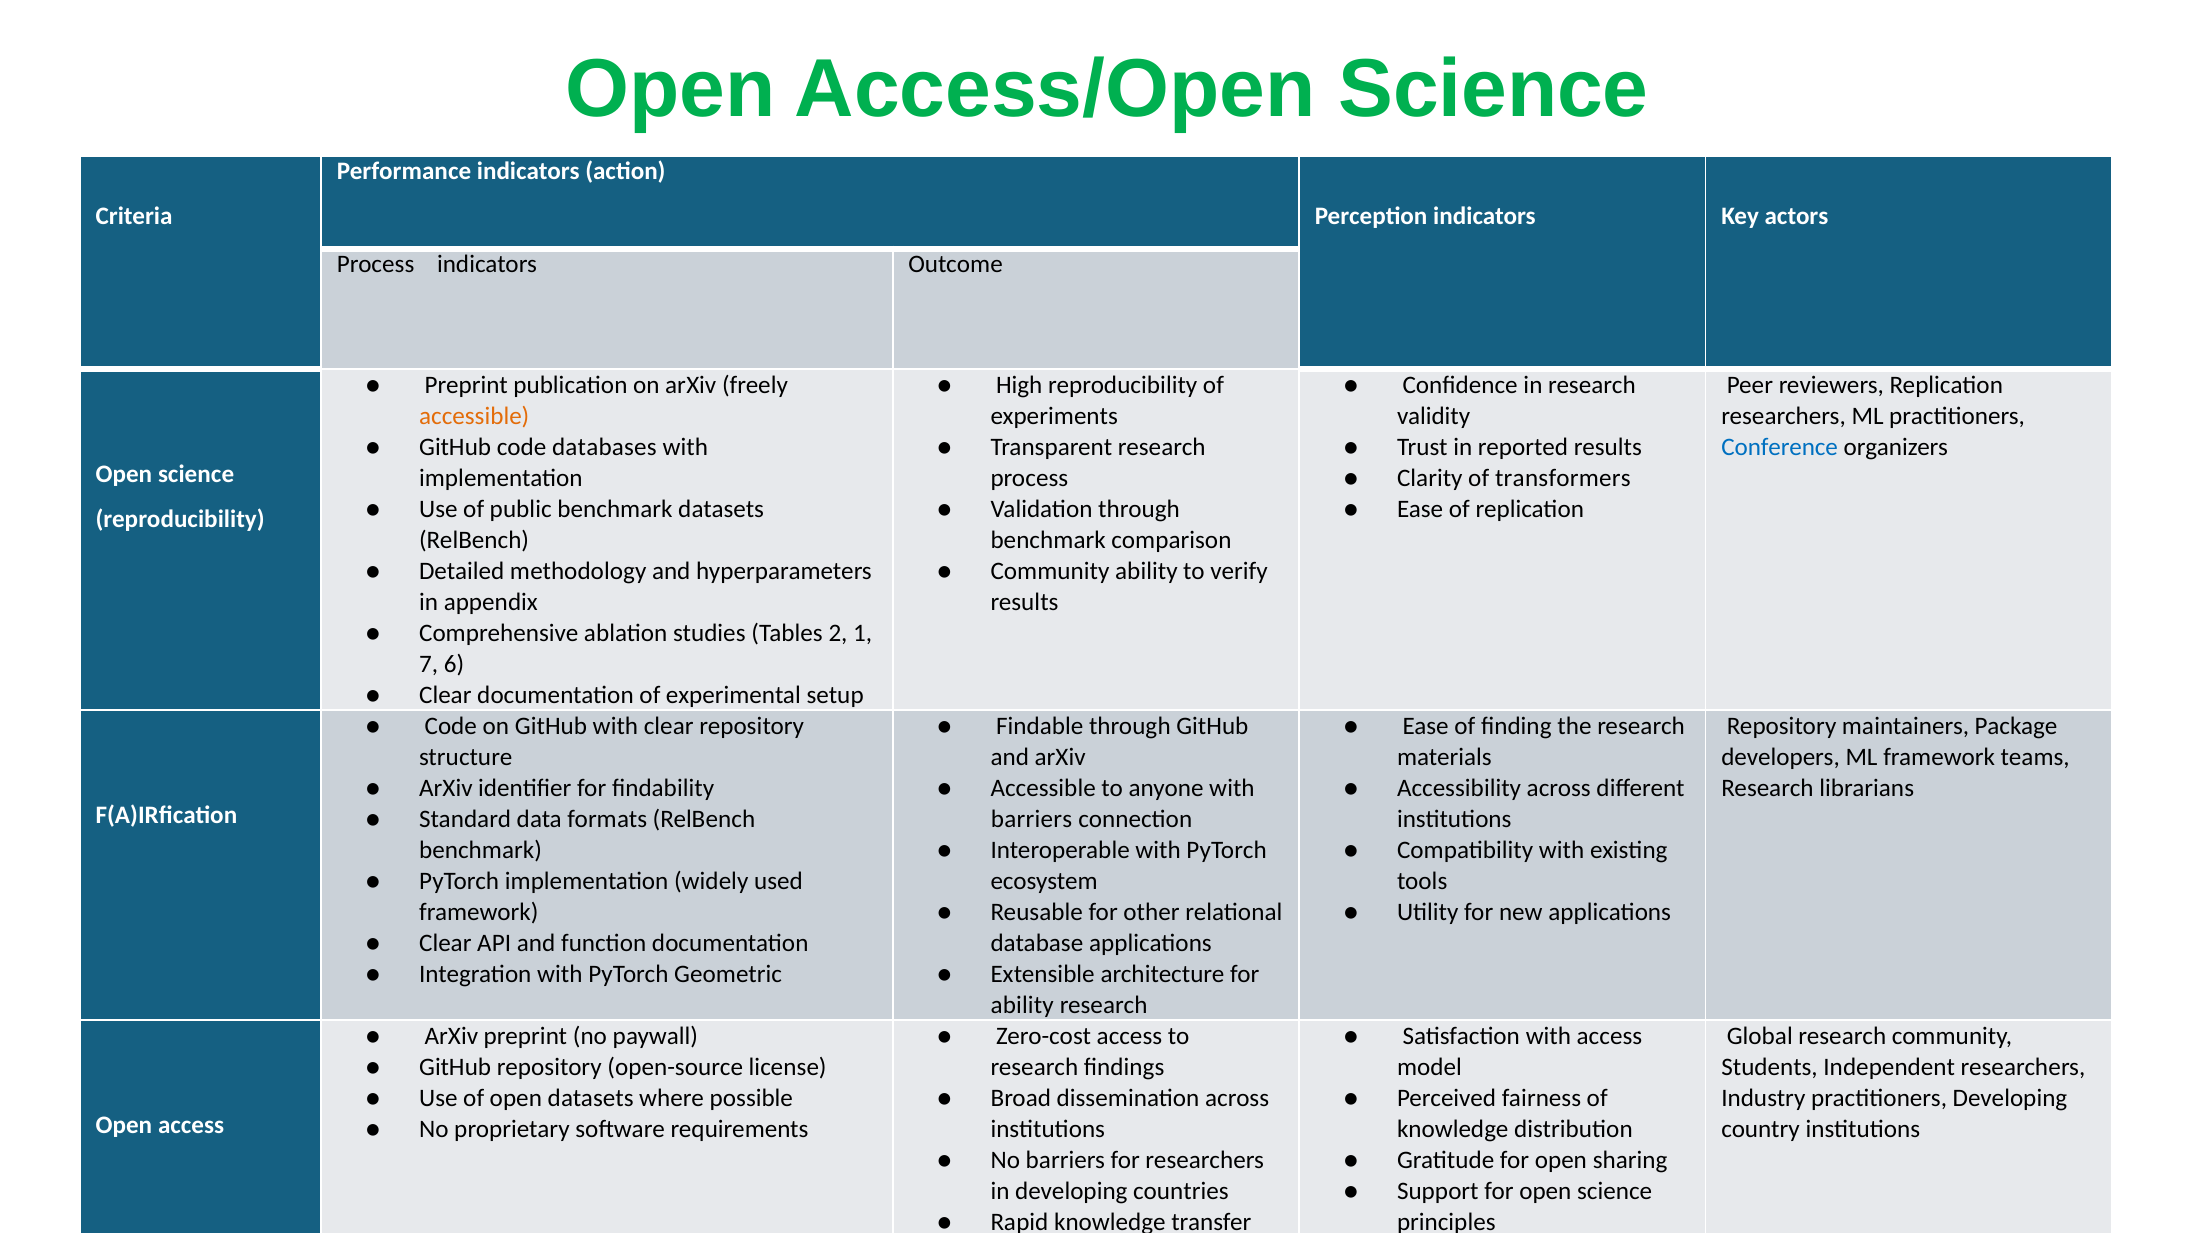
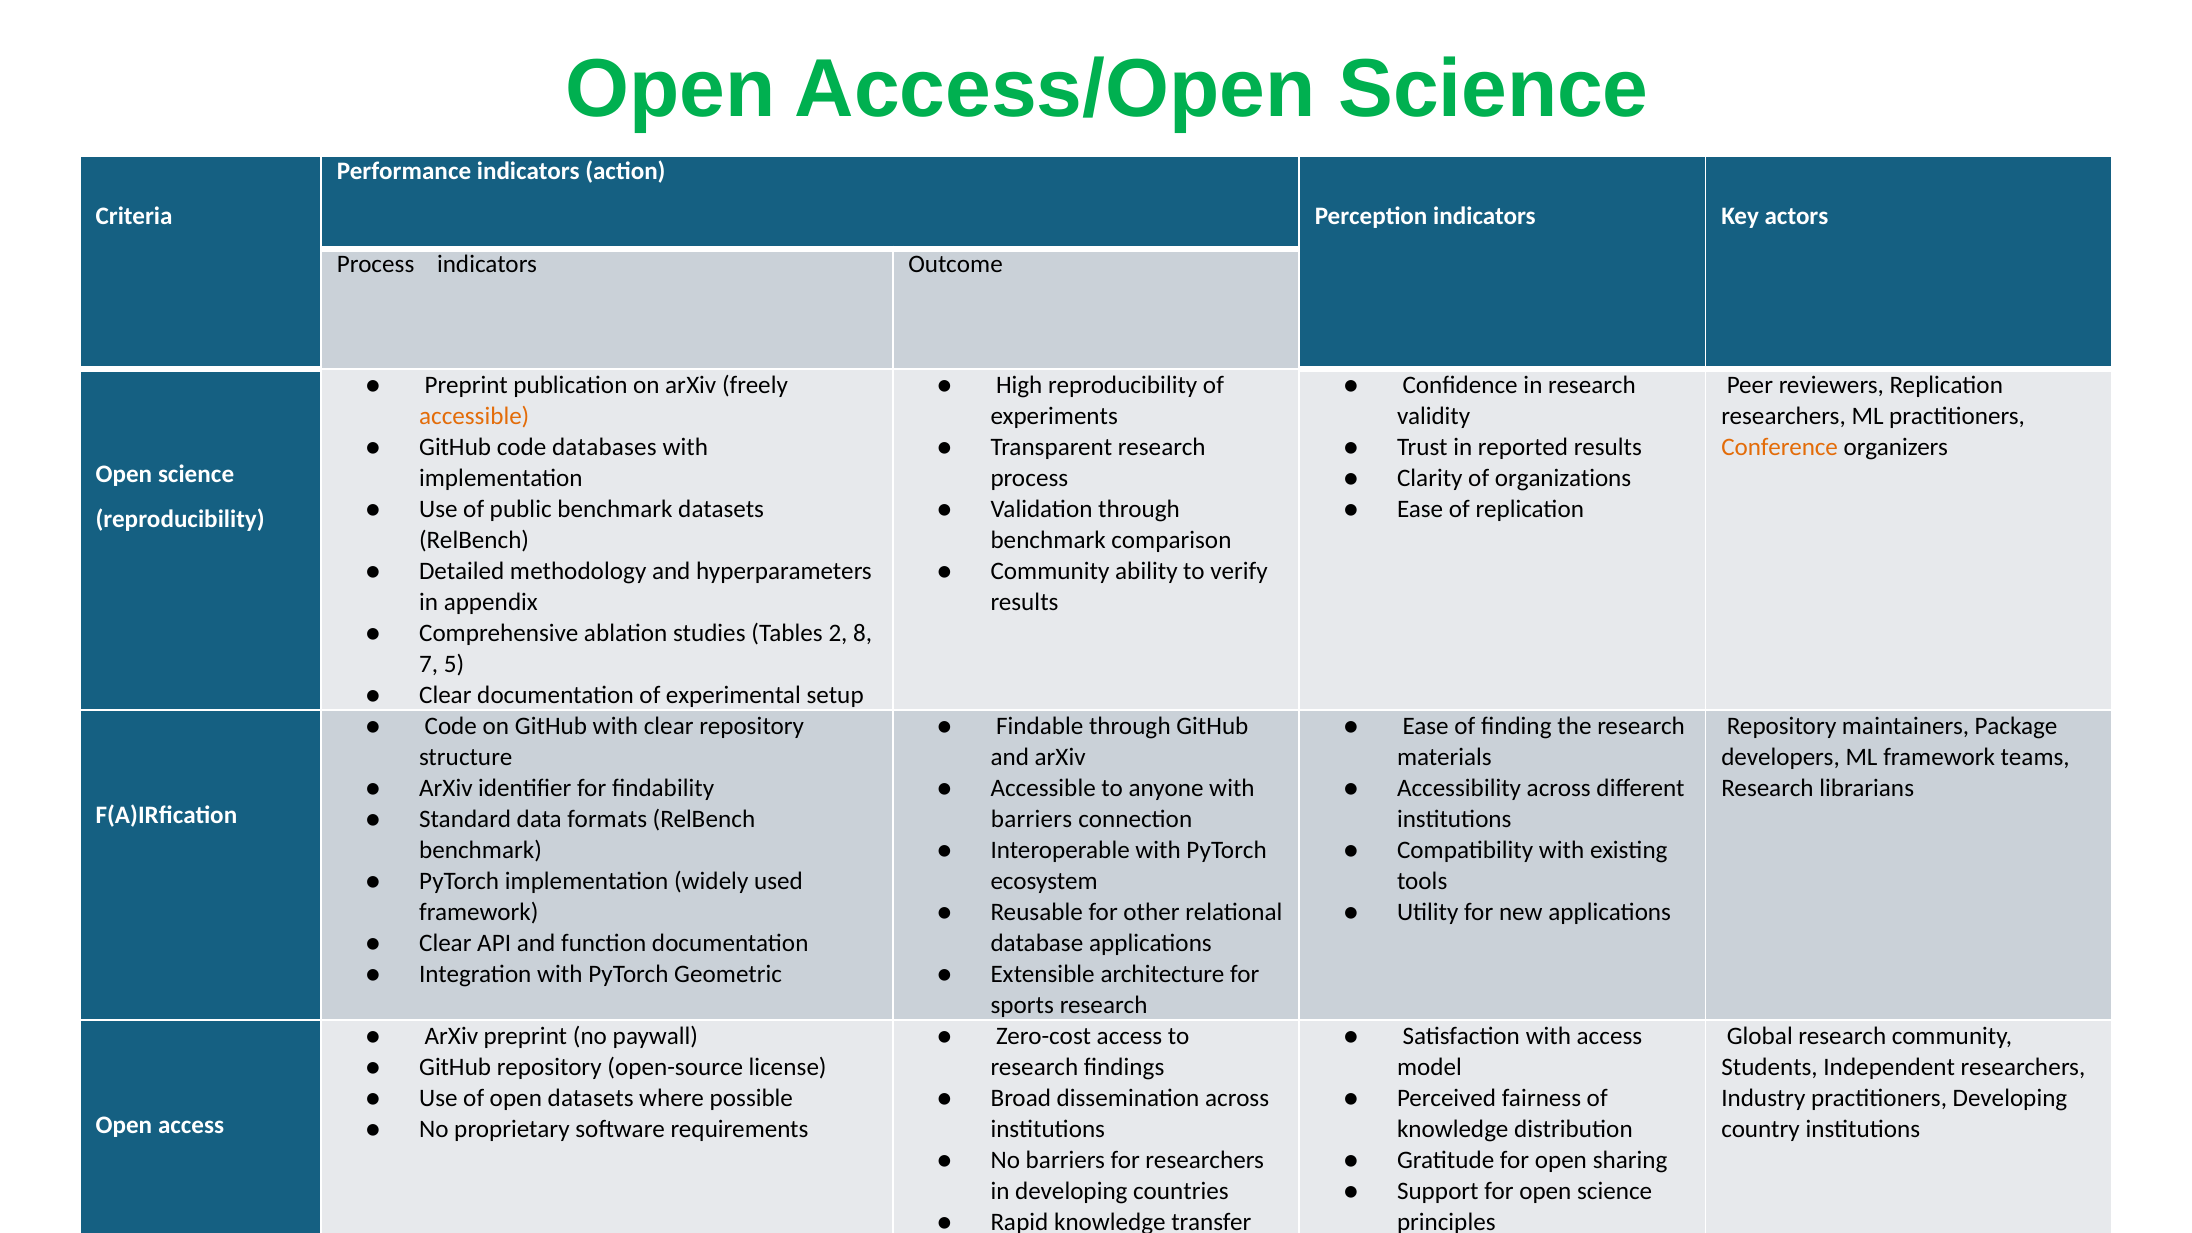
Conference colour: blue -> orange
transformers: transformers -> organizations
1: 1 -> 8
6: 6 -> 5
ability at (1022, 1005): ability -> sports
